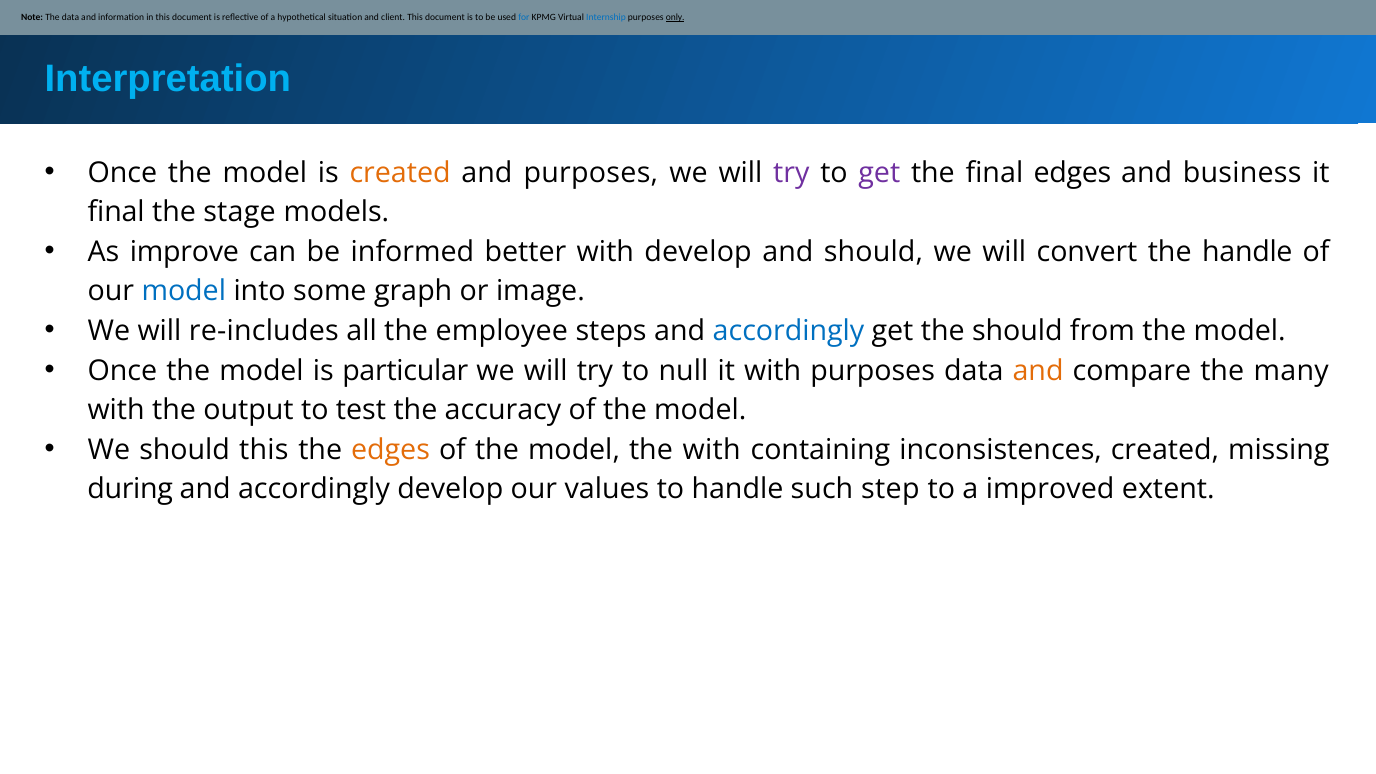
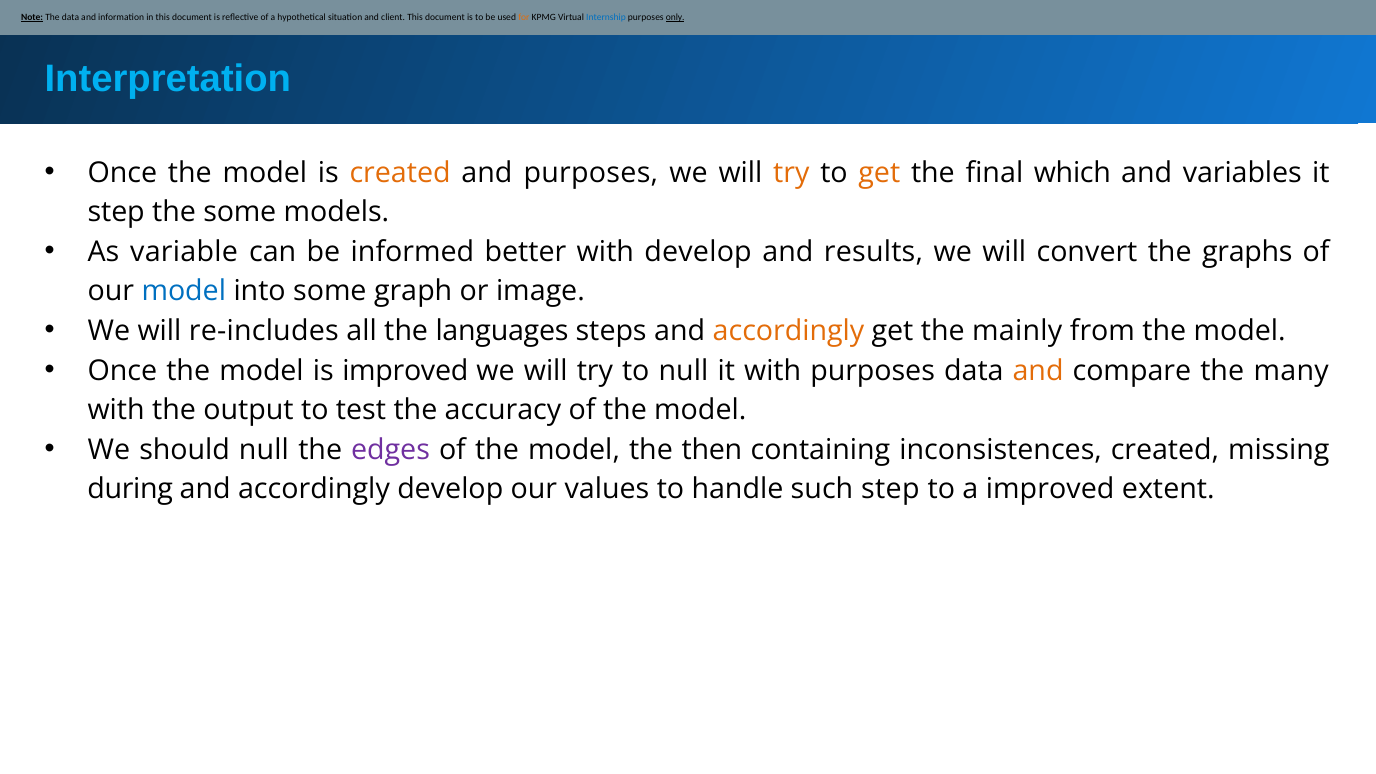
Note underline: none -> present
for colour: blue -> orange
try at (791, 173) colour: purple -> orange
get at (879, 173) colour: purple -> orange
final edges: edges -> which
business: business -> variables
final at (116, 212): final -> step
the stage: stage -> some
improve: improve -> variable
and should: should -> results
the handle: handle -> graphs
employee: employee -> languages
accordingly at (788, 331) colour: blue -> orange
the should: should -> mainly
is particular: particular -> improved
should this: this -> null
edges at (391, 450) colour: orange -> purple
the with: with -> then
